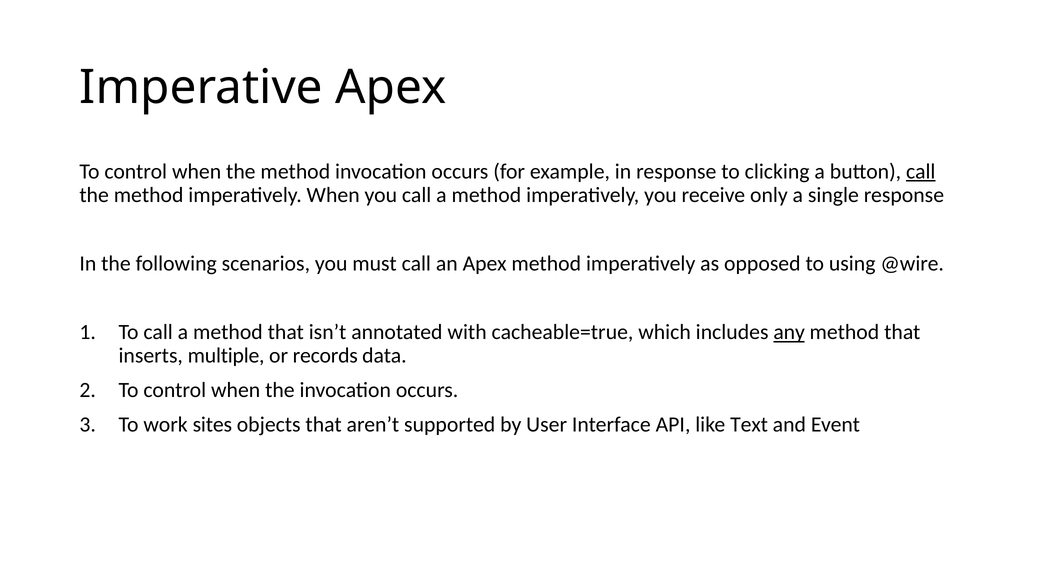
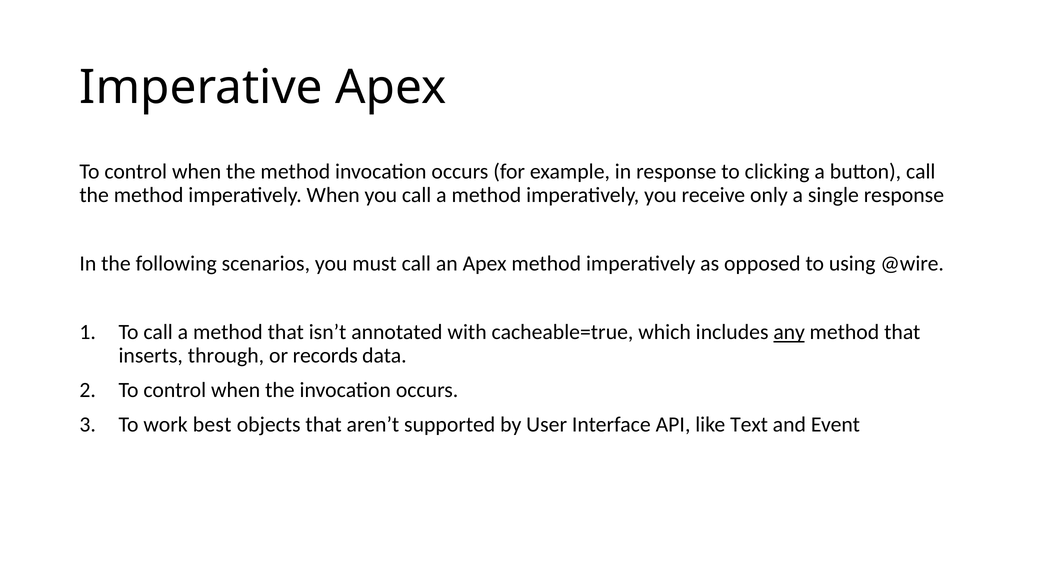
call at (921, 172) underline: present -> none
multiple: multiple -> through
sites: sites -> best
